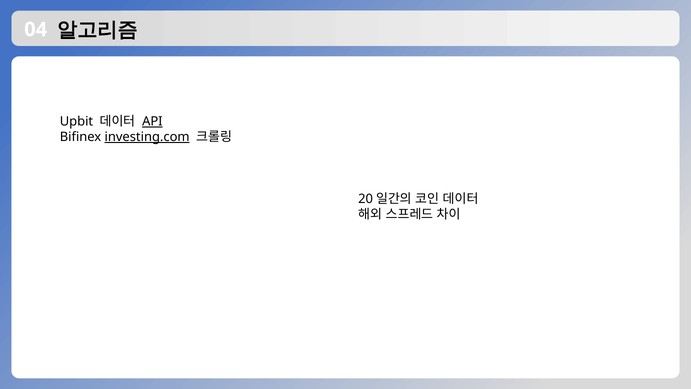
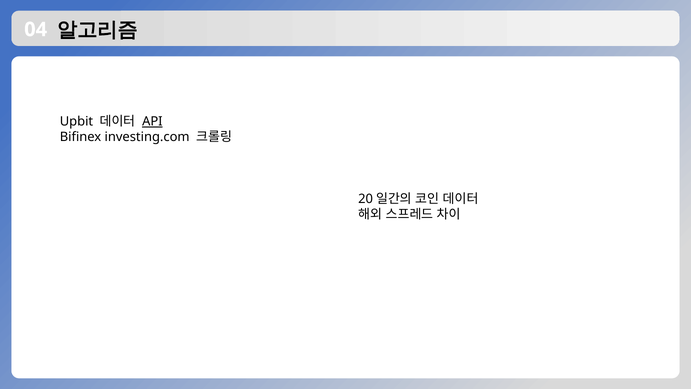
investing.com underline: present -> none
